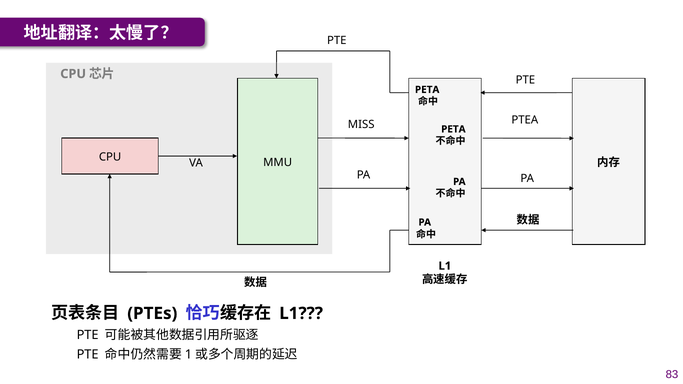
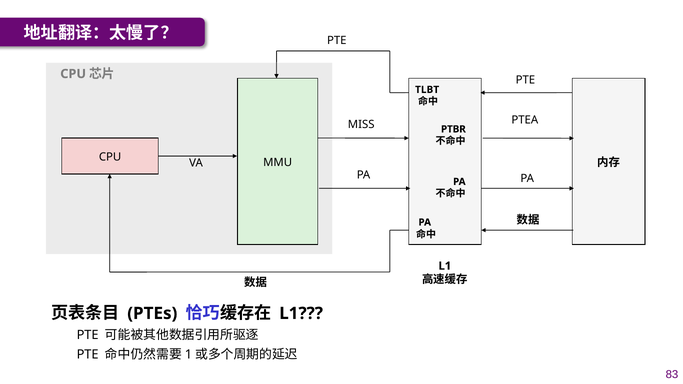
PETA at (427, 90): PETA -> TLBT
PETA at (453, 129): PETA -> PTBR
